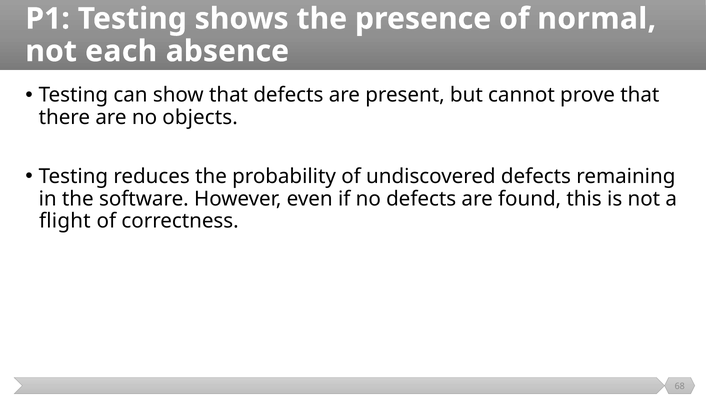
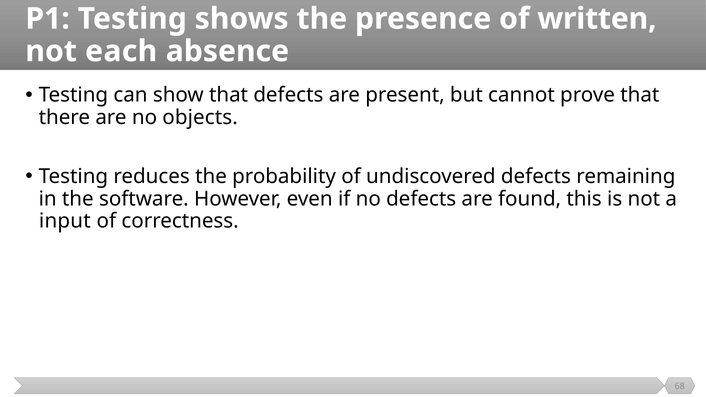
normal: normal -> written
flight: flight -> input
